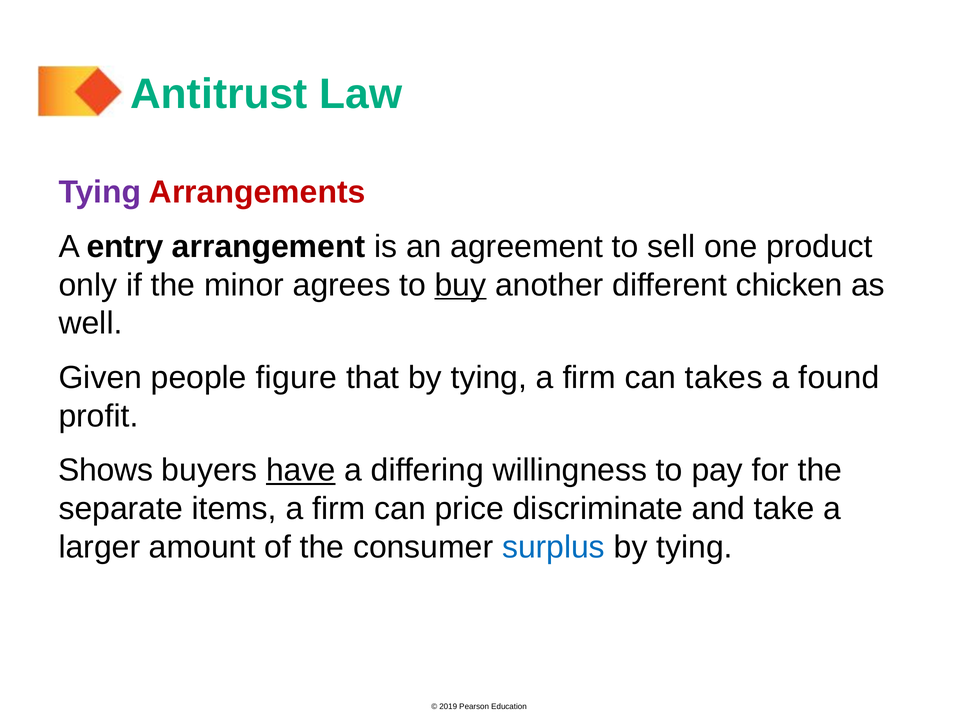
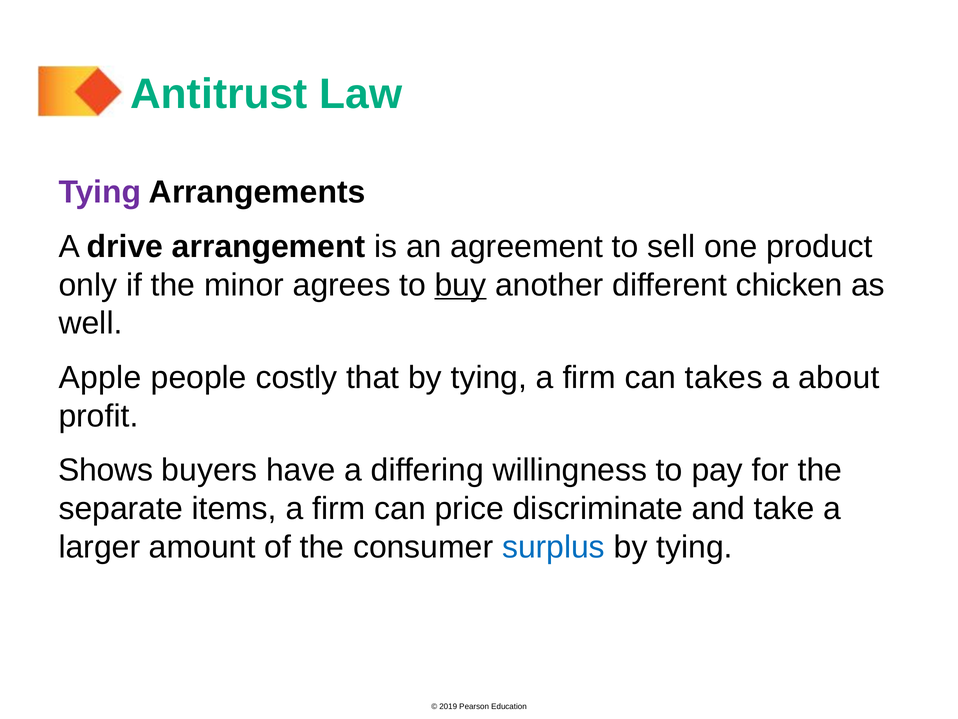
Arrangements colour: red -> black
entry: entry -> drive
Given: Given -> Apple
figure: figure -> costly
found: found -> about
have underline: present -> none
